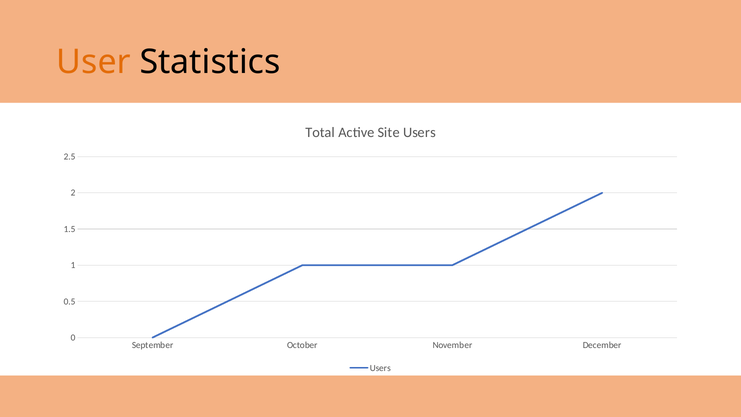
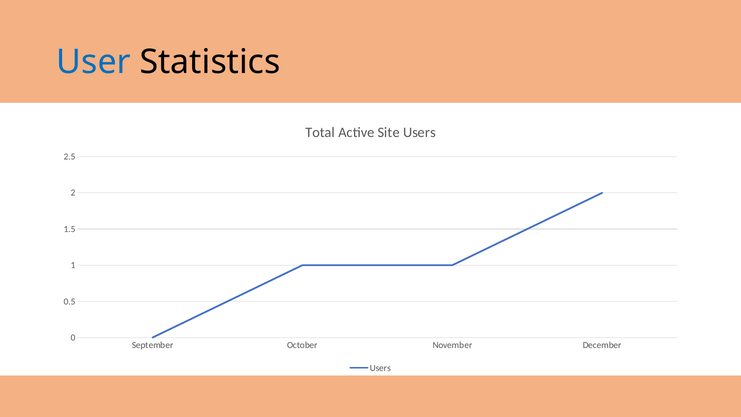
User colour: orange -> blue
